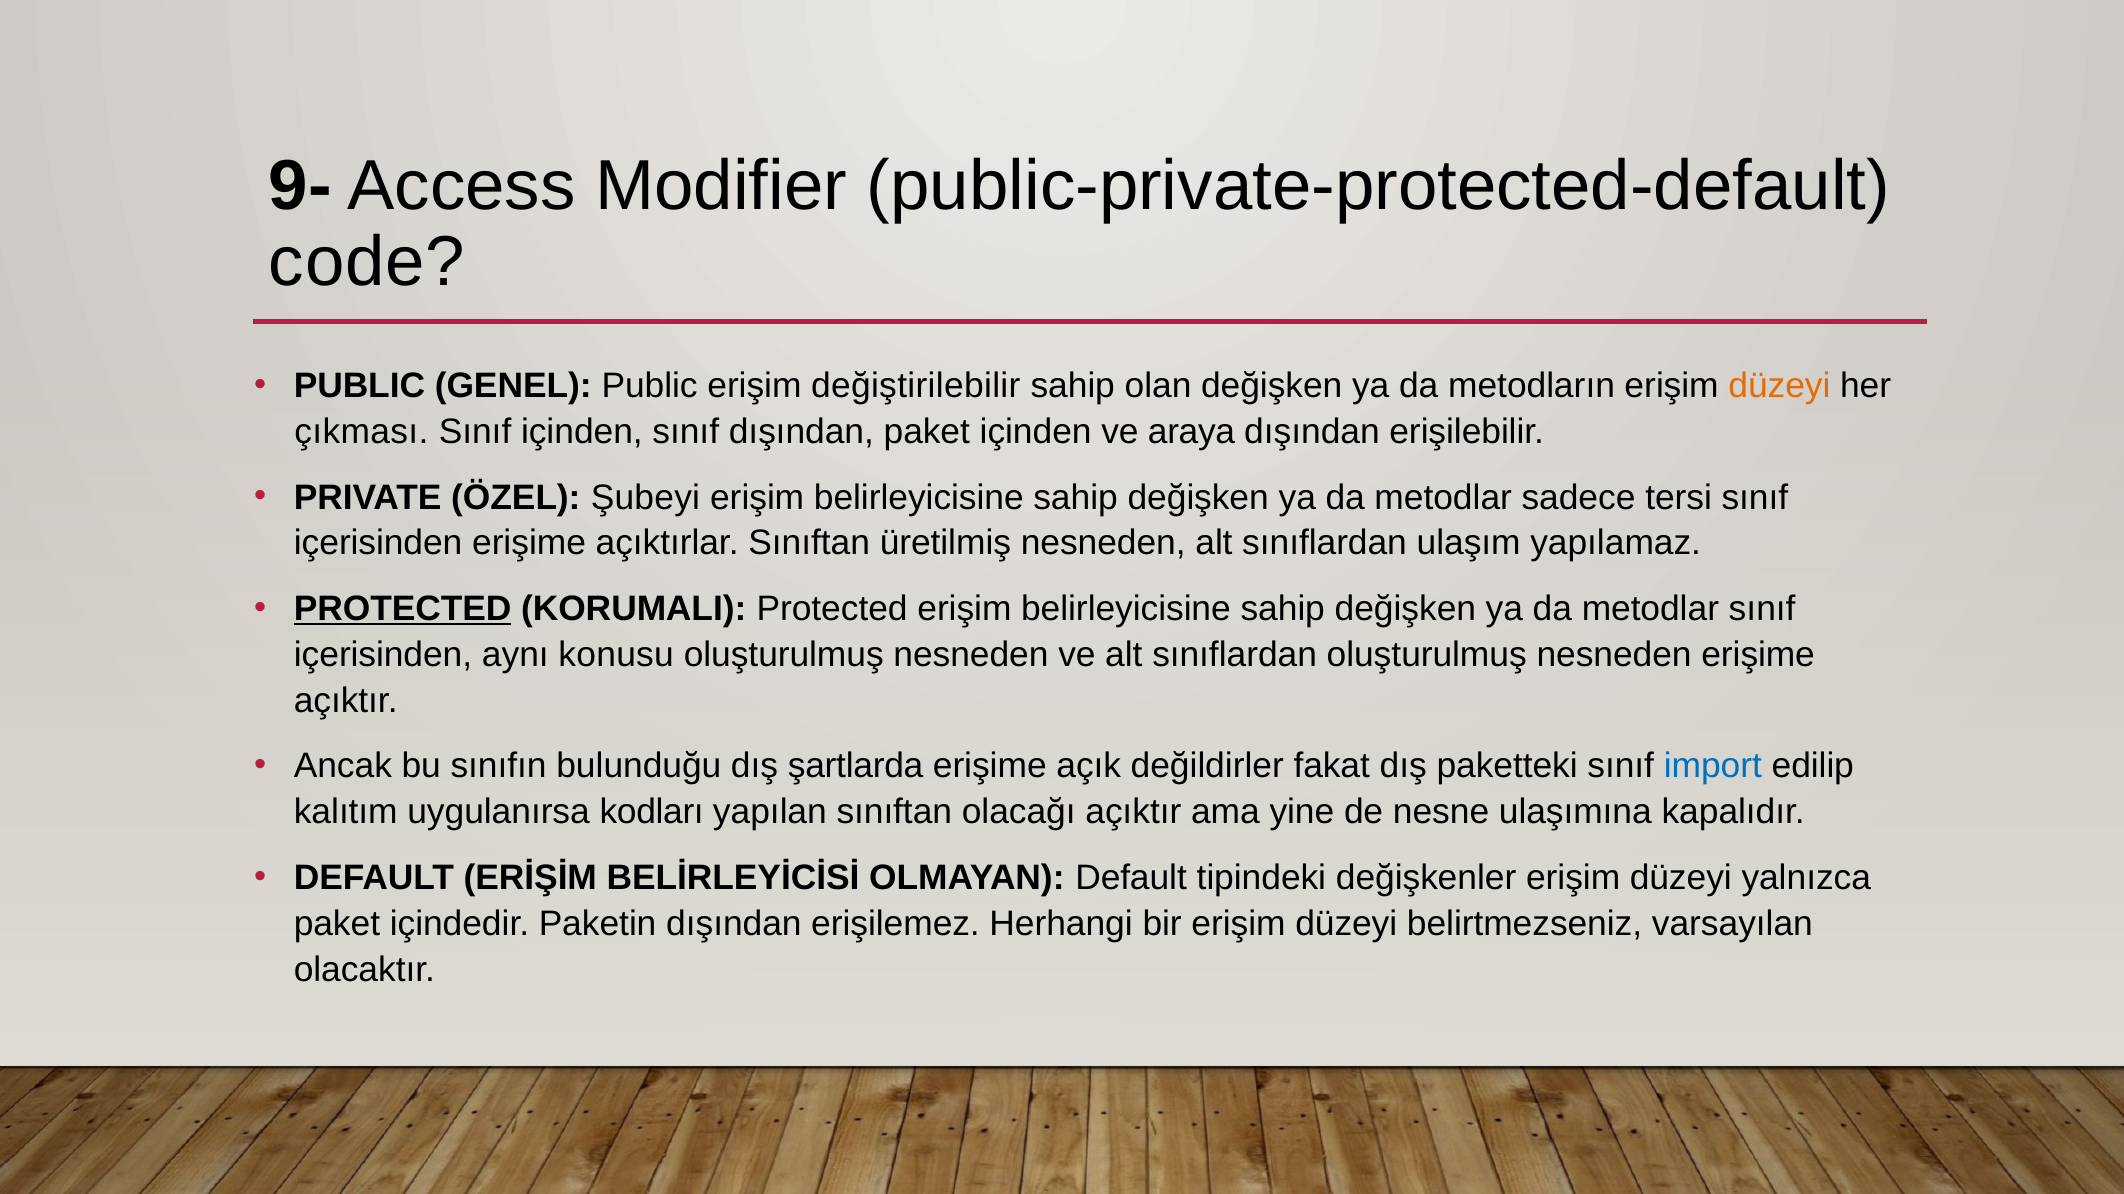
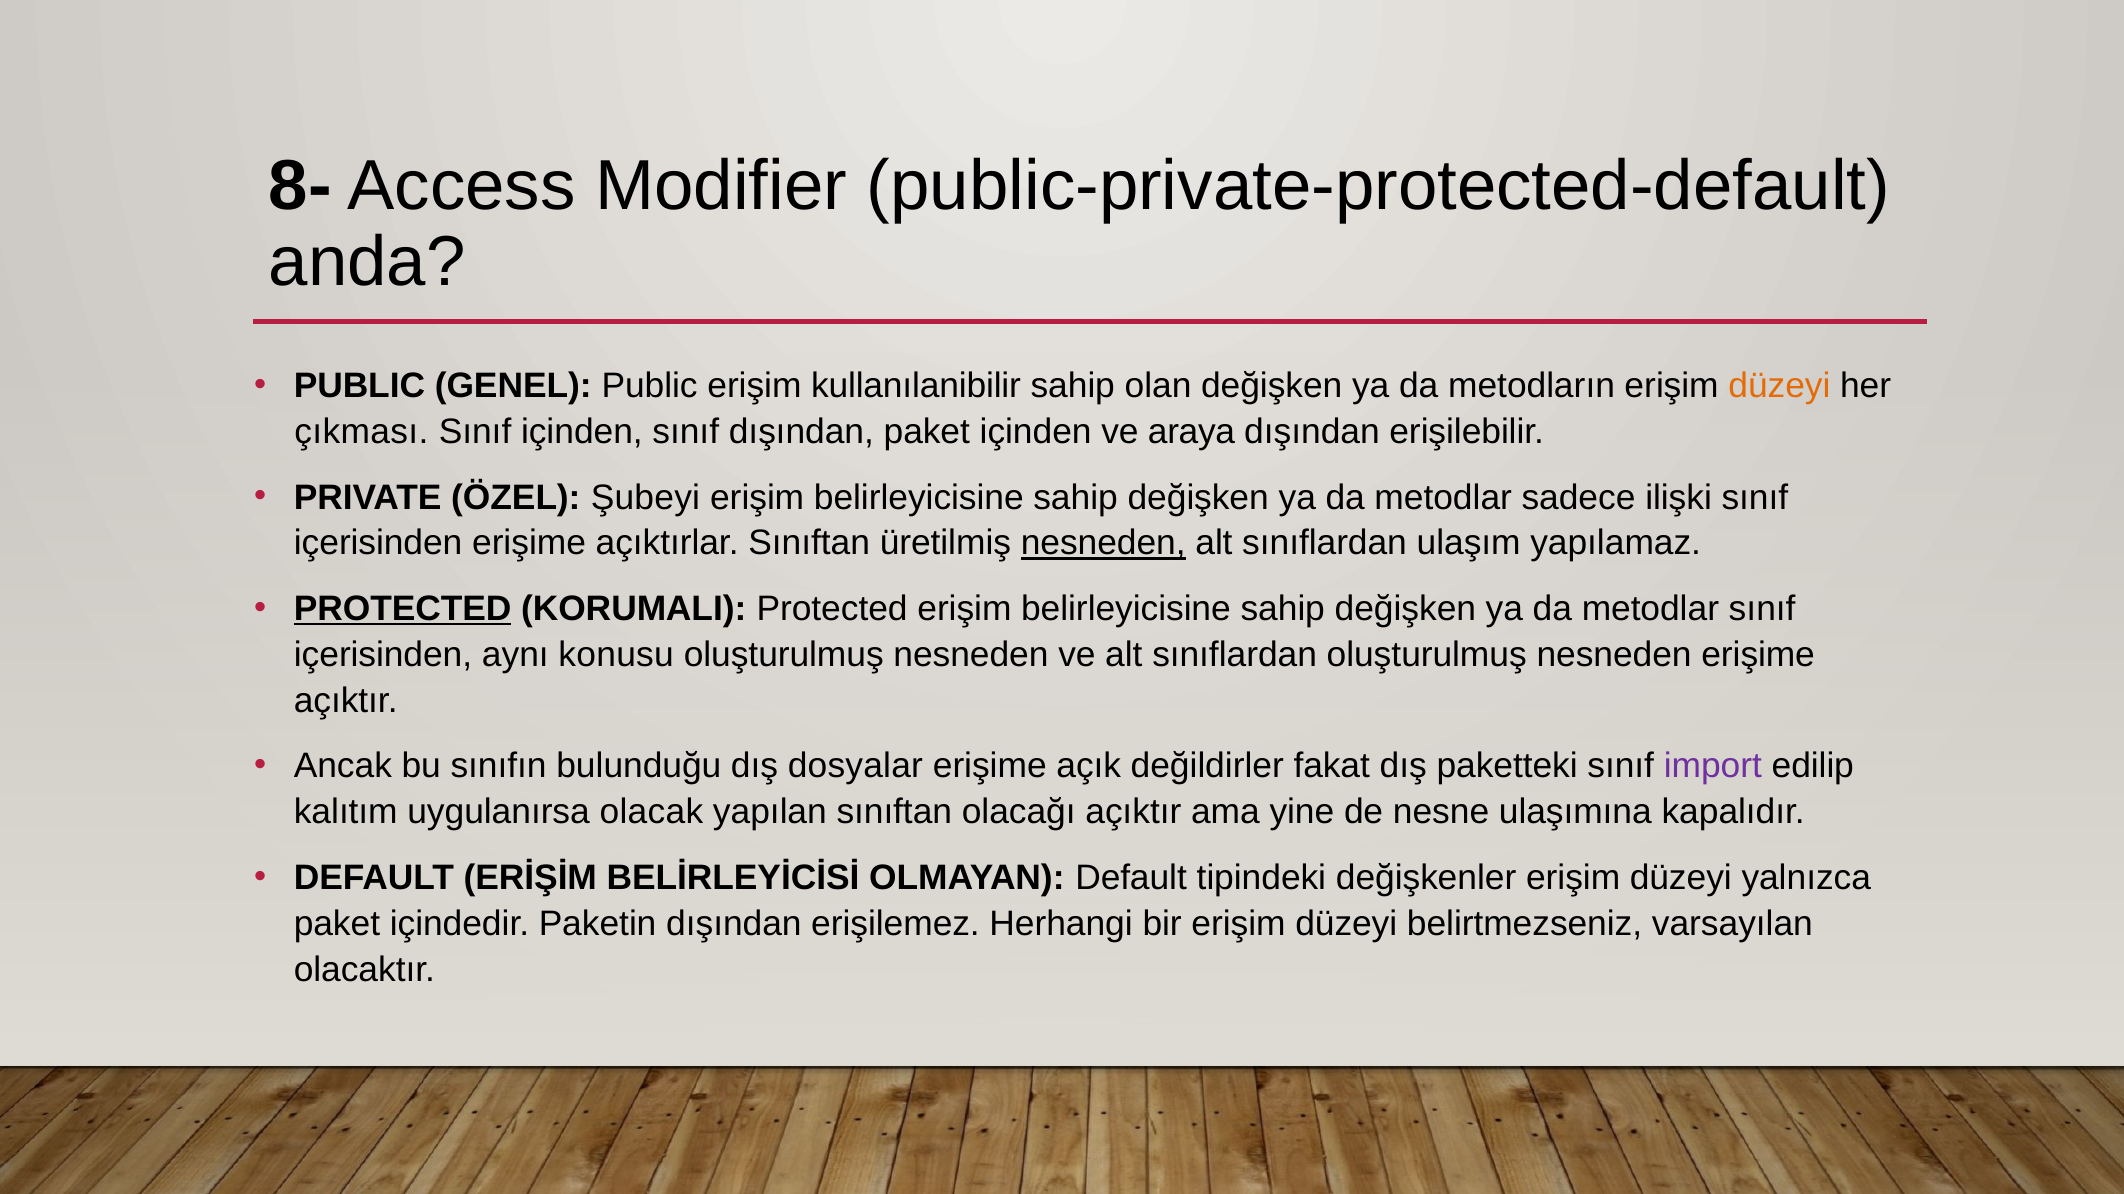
9-: 9- -> 8-
code: code -> anda
değiştirilebilir: değiştirilebilir -> kullanılanibilir
tersi: tersi -> ilişki
nesneden at (1103, 544) underline: none -> present
şartlarda: şartlarda -> dosyalar
import colour: blue -> purple
kodları: kodları -> olacak
